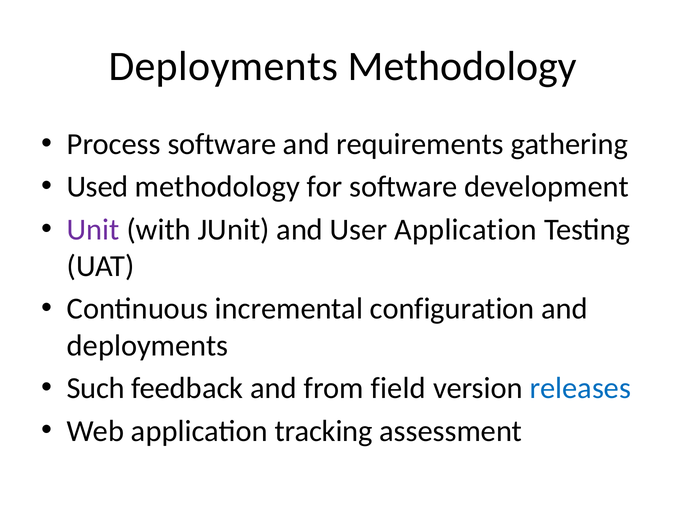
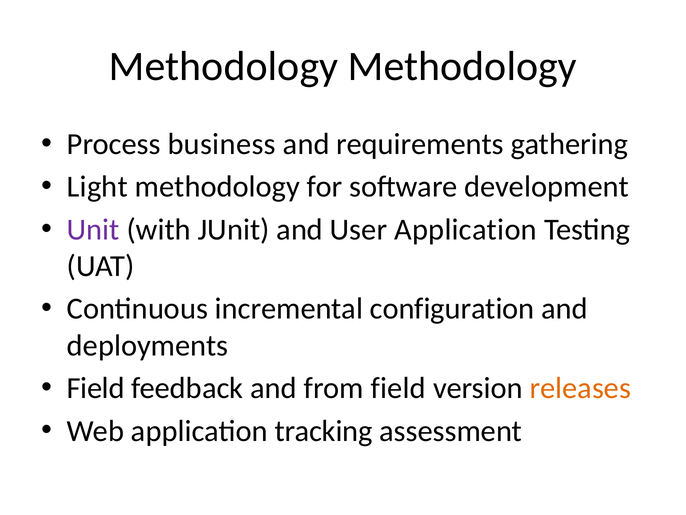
Deployments at (223, 66): Deployments -> Methodology
Process software: software -> business
Used: Used -> Light
Such at (96, 388): Such -> Field
releases colour: blue -> orange
